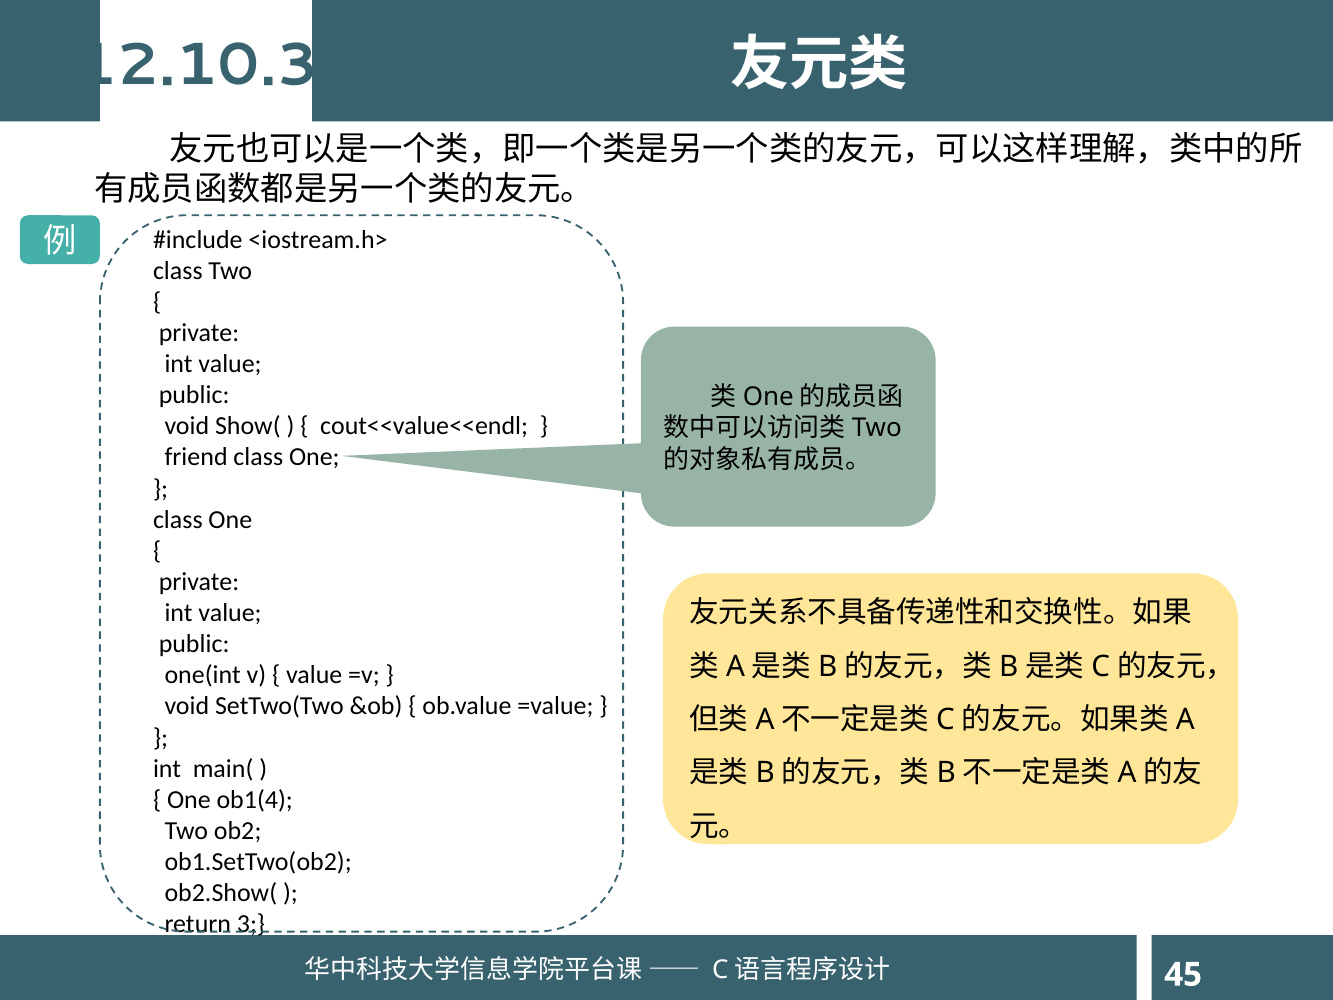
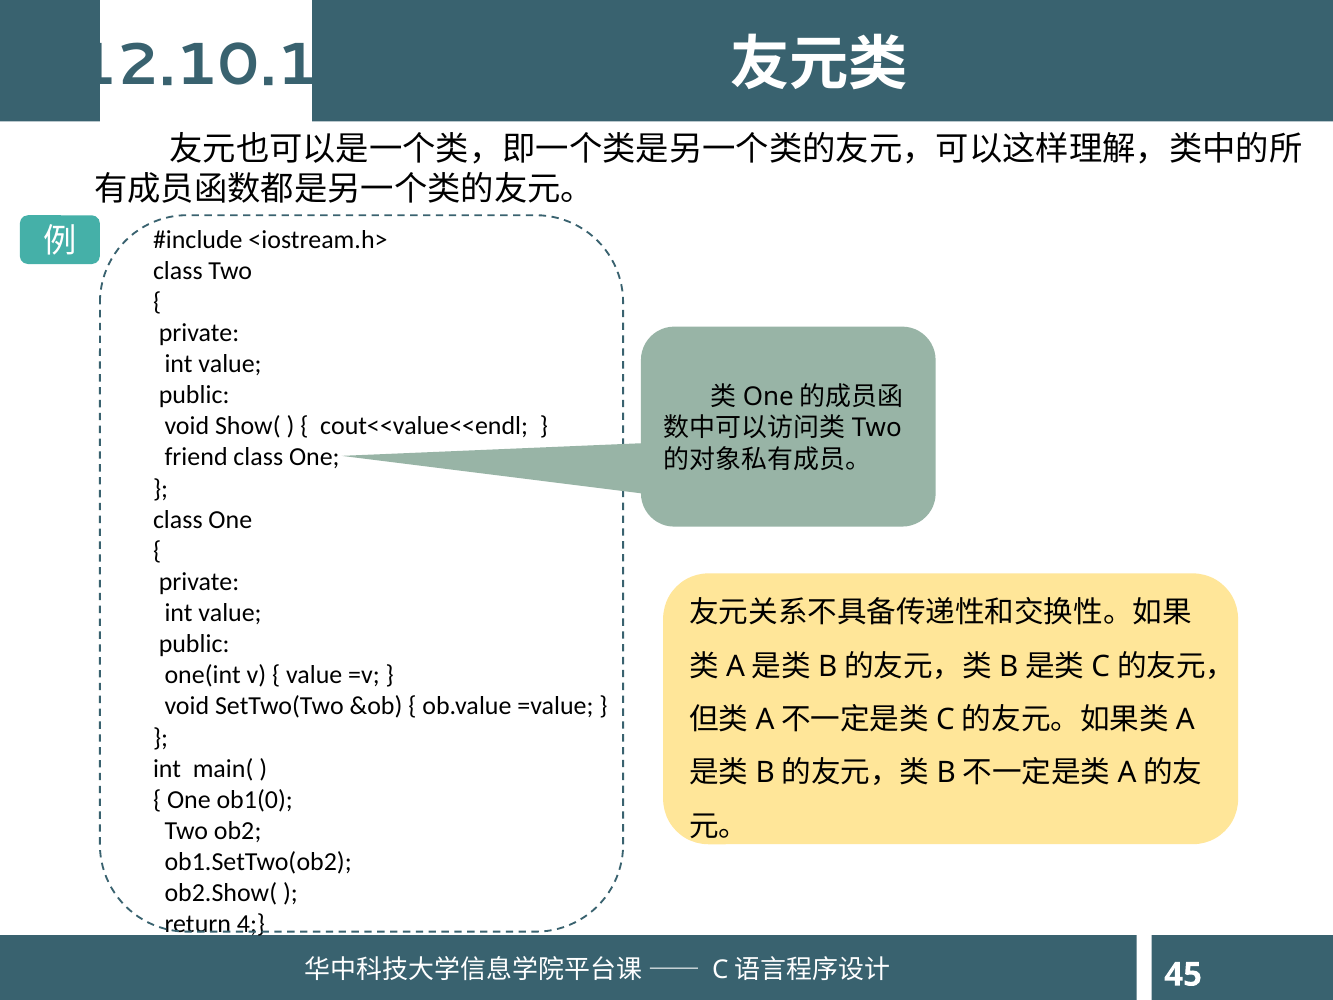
12.10.3: 12.10.3 -> 12.10.1
ob1(4: ob1(4 -> ob1(0
3: 3 -> 4
